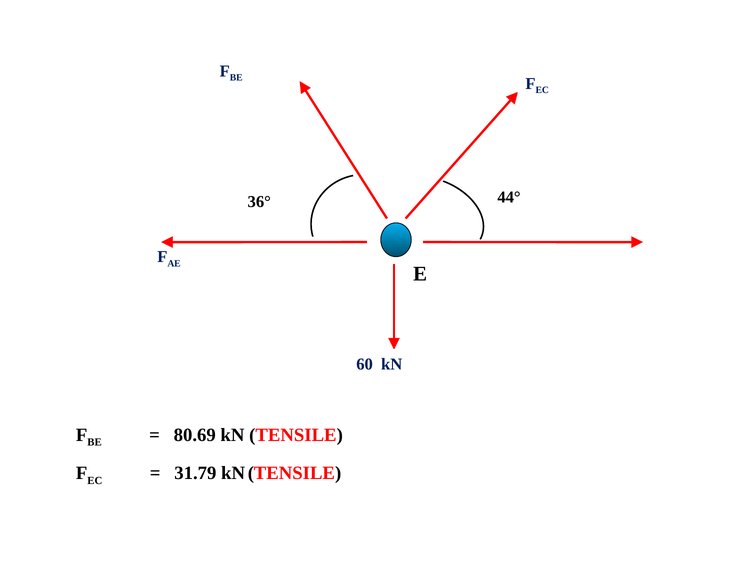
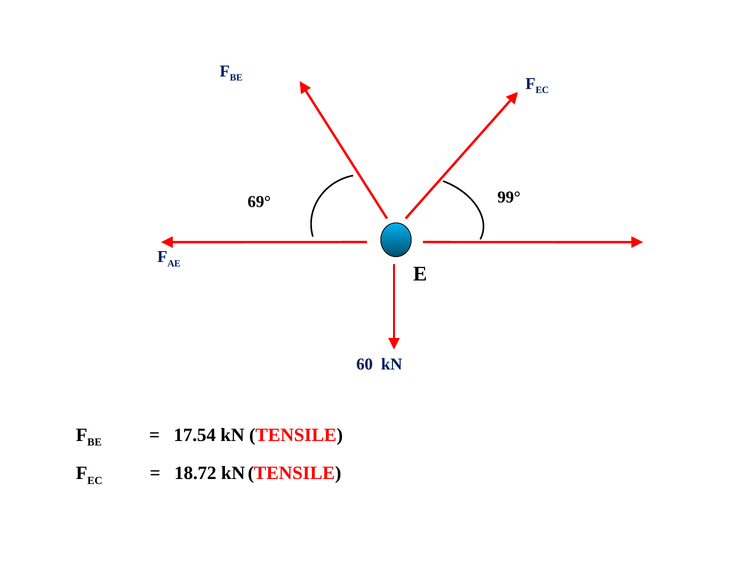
44°: 44° -> 99°
36°: 36° -> 69°
80.69: 80.69 -> 17.54
31.79: 31.79 -> 18.72
